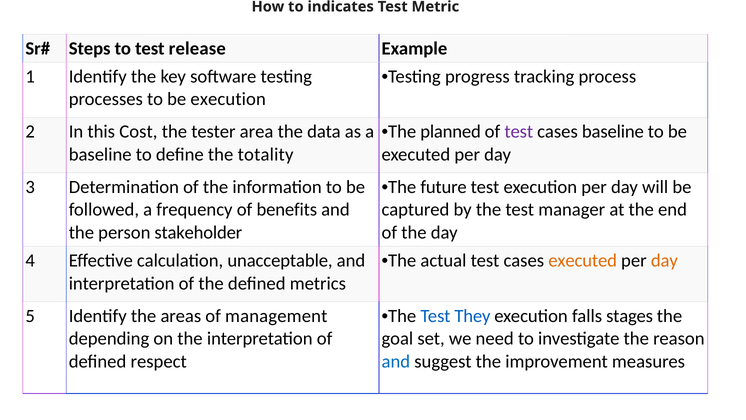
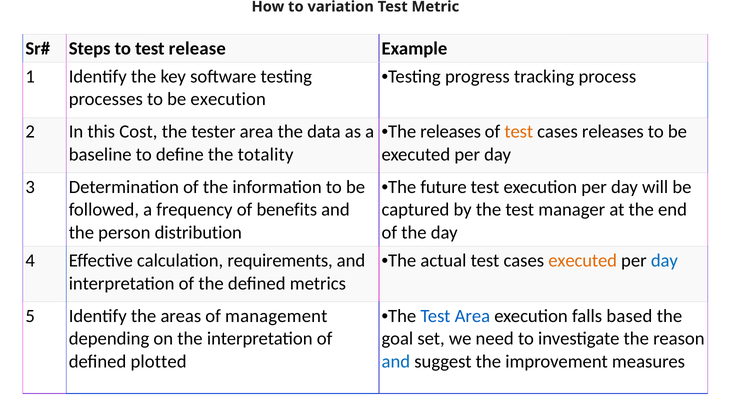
indicates: indicates -> variation
The planned: planned -> releases
test at (519, 132) colour: purple -> orange
cases baseline: baseline -> releases
stakeholder: stakeholder -> distribution
day at (664, 260) colour: orange -> blue
unacceptable: unacceptable -> requirements
Test They: They -> Area
stages: stages -> based
respect: respect -> plotted
